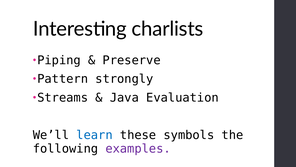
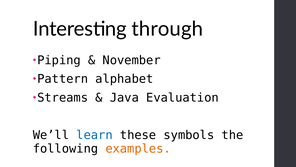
charlists: charlists -> through
Preserve: Preserve -> November
strongly: strongly -> alphabet
examples colour: purple -> orange
